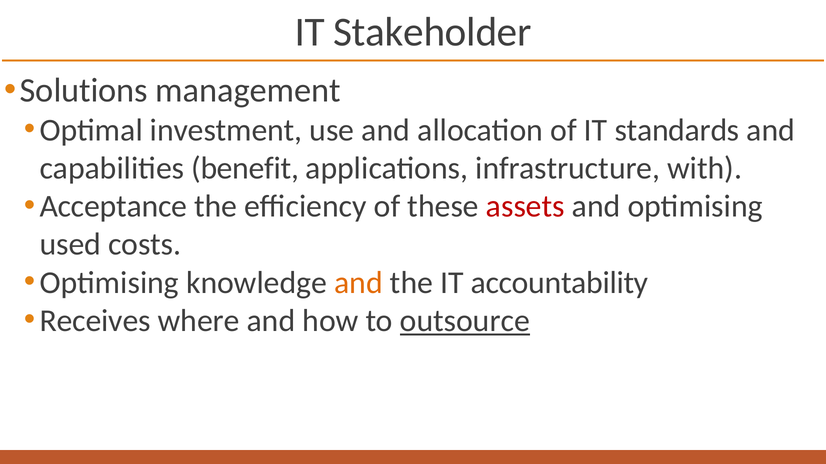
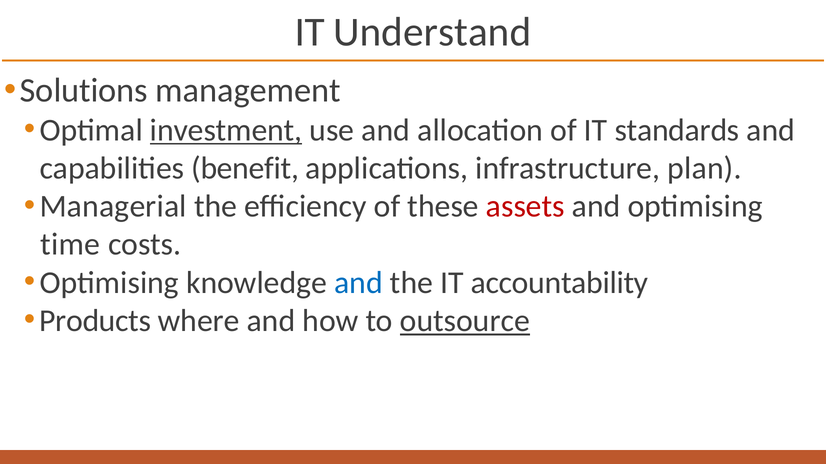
Stakeholder: Stakeholder -> Understand
investment underline: none -> present
with: with -> plan
Acceptance: Acceptance -> Managerial
used: used -> time
and at (358, 283) colour: orange -> blue
Receives: Receives -> Products
